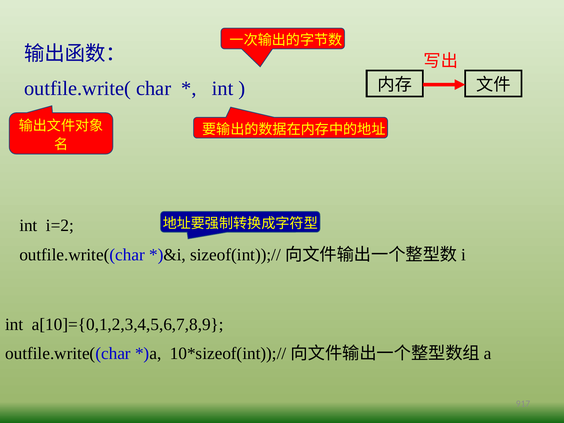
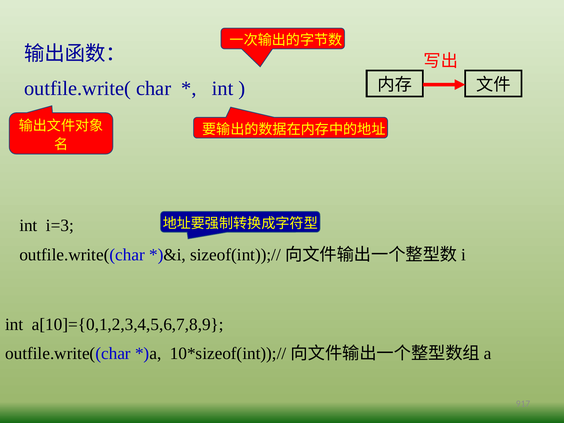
i=2: i=2 -> i=3
